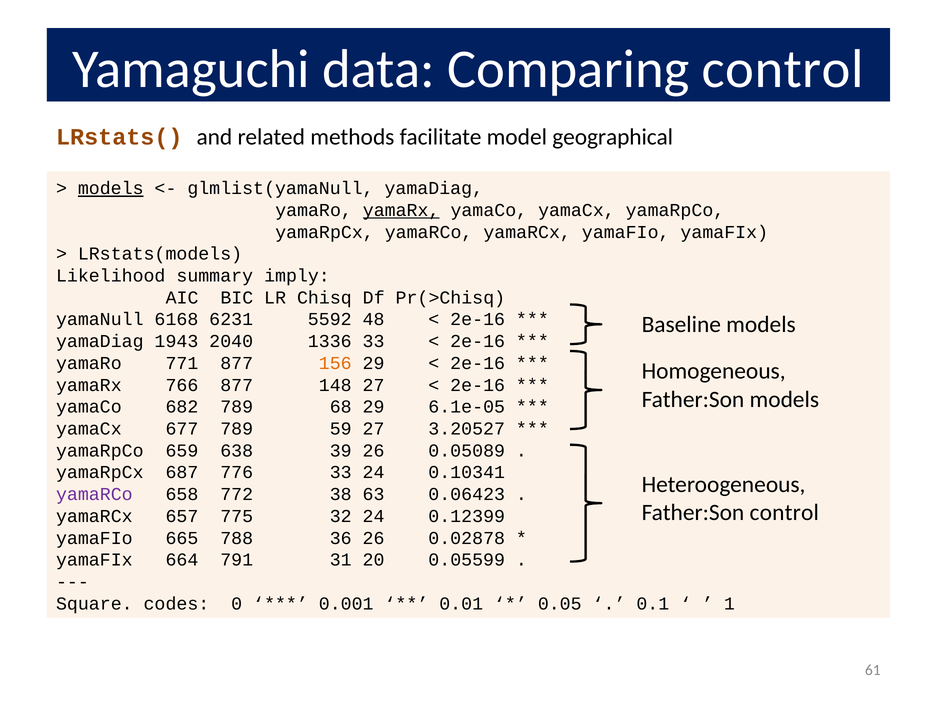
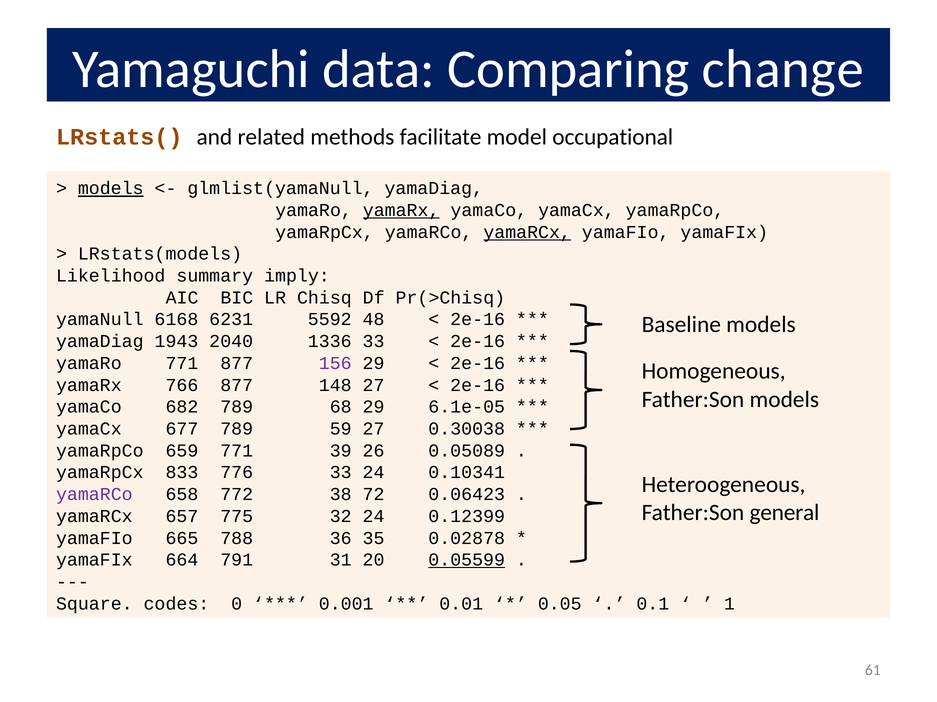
Comparing control: control -> change
geographical: geographical -> occupational
yamaRCx at (527, 232) underline: none -> present
156 colour: orange -> purple
3.20527: 3.20527 -> 0.30038
659 638: 638 -> 771
687: 687 -> 833
63: 63 -> 72
Father:Son control: control -> general
36 26: 26 -> 35
0.05599 underline: none -> present
